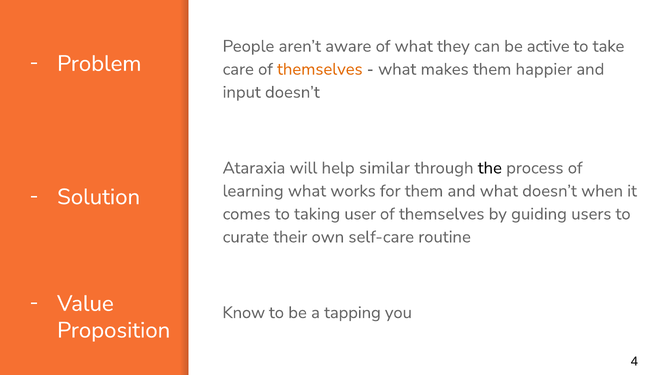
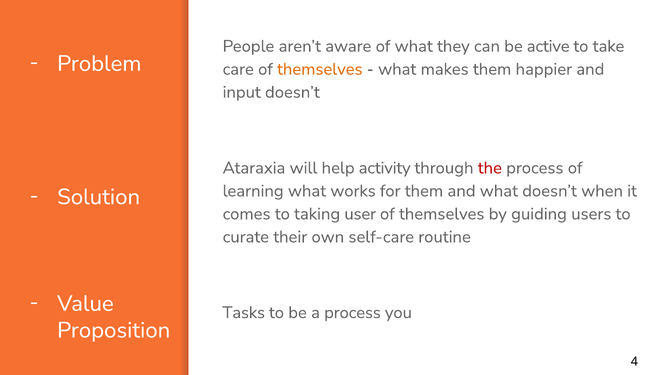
similar: similar -> activity
the colour: black -> red
Know: Know -> Tasks
a tapping: tapping -> process
